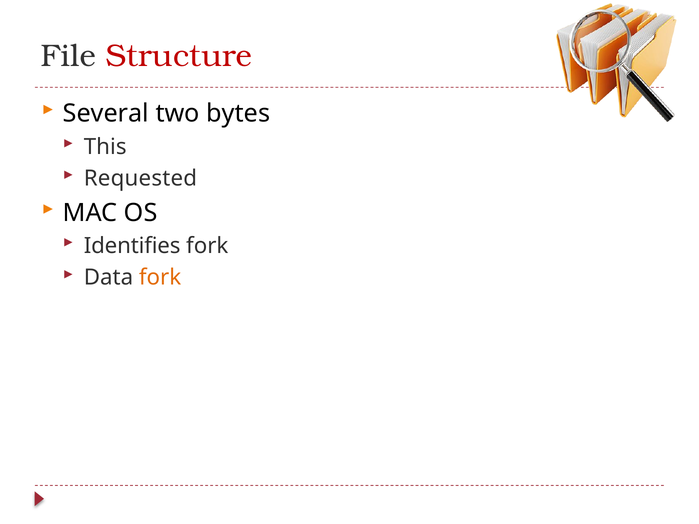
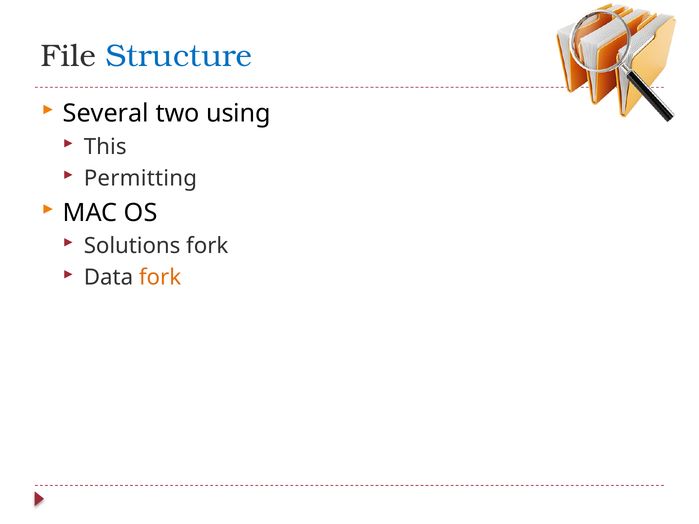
Structure colour: red -> blue
bytes: bytes -> using
Requested: Requested -> Permitting
Identifies: Identifies -> Solutions
